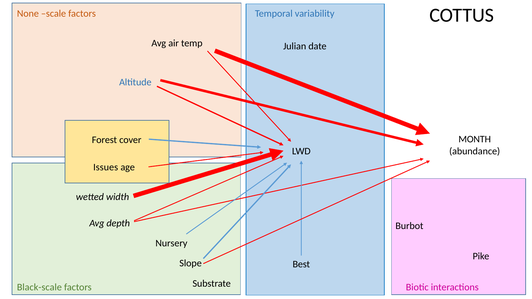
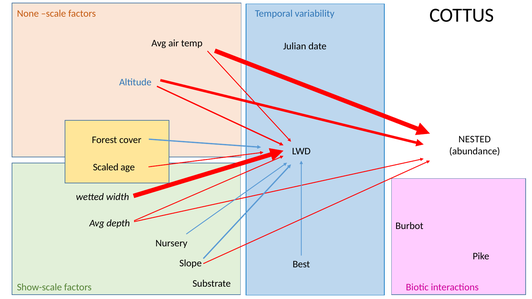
MONTH: MONTH -> NESTED
Issues: Issues -> Scaled
Black-scale: Black-scale -> Show-scale
